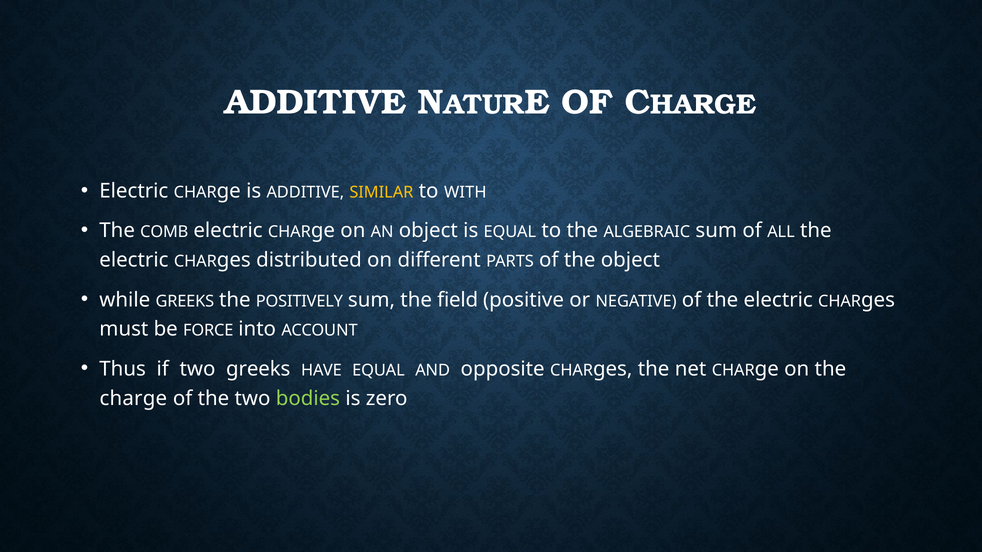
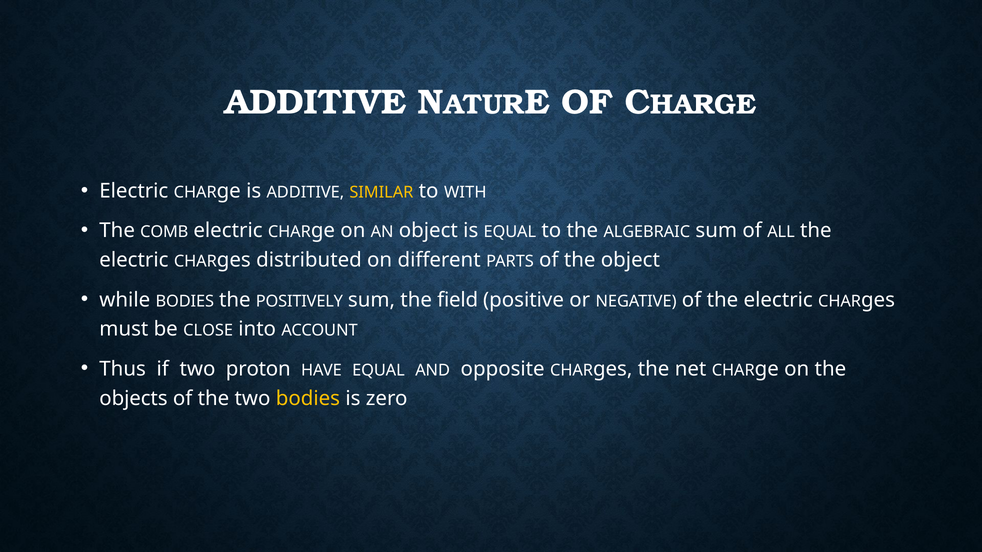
while GREEKS: GREEKS -> BODIES
FORCE: FORCE -> CLOSE
two greeks: greeks -> proton
charge: charge -> objects
bodies at (308, 399) colour: light green -> yellow
